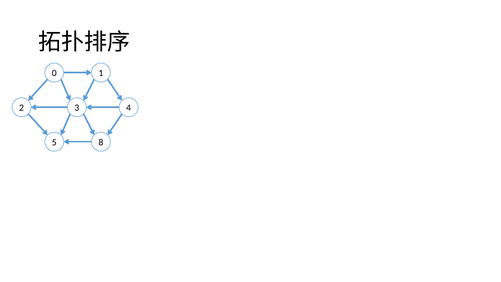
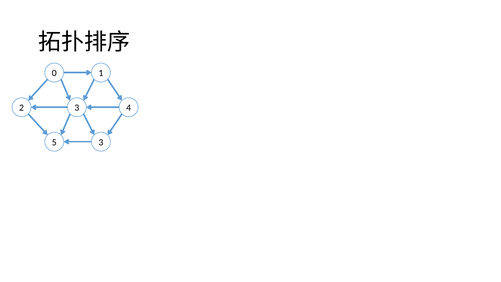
5 8: 8 -> 3
